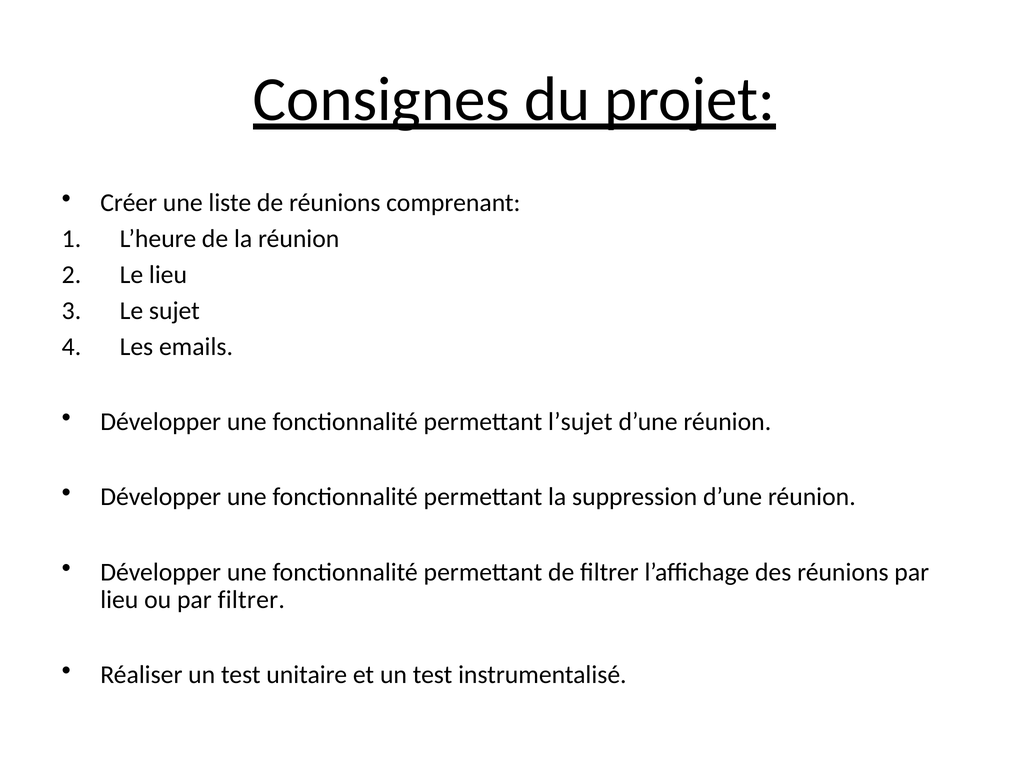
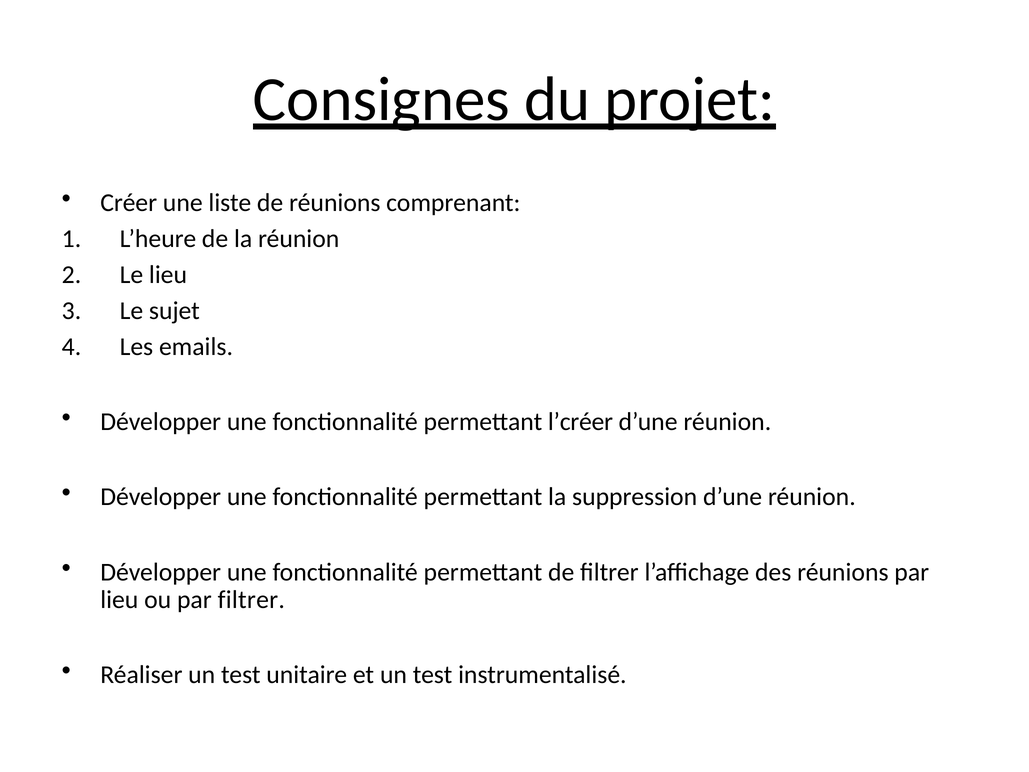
l’sujet: l’sujet -> l’créer
